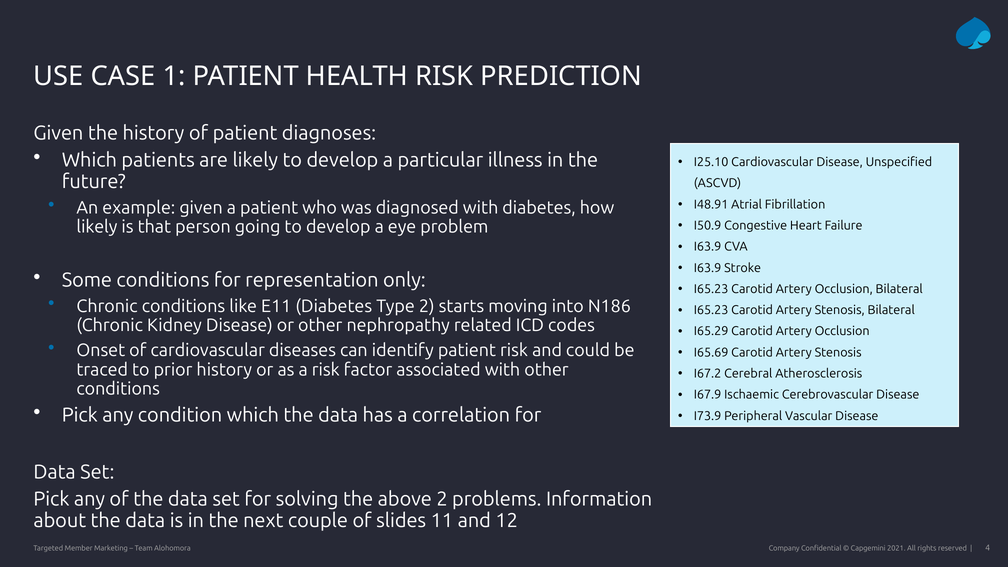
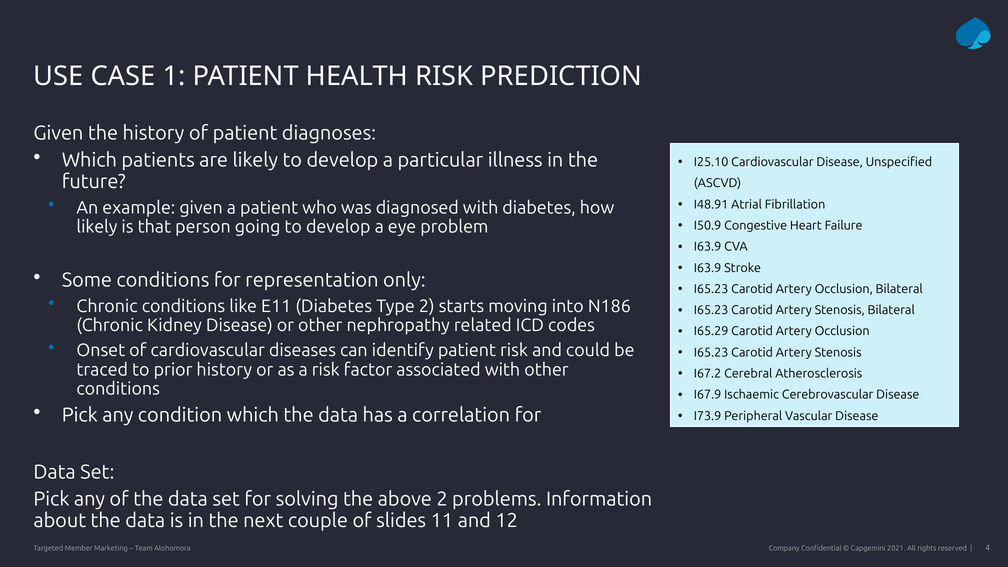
I65.69 at (711, 353): I65.69 -> I65.23
